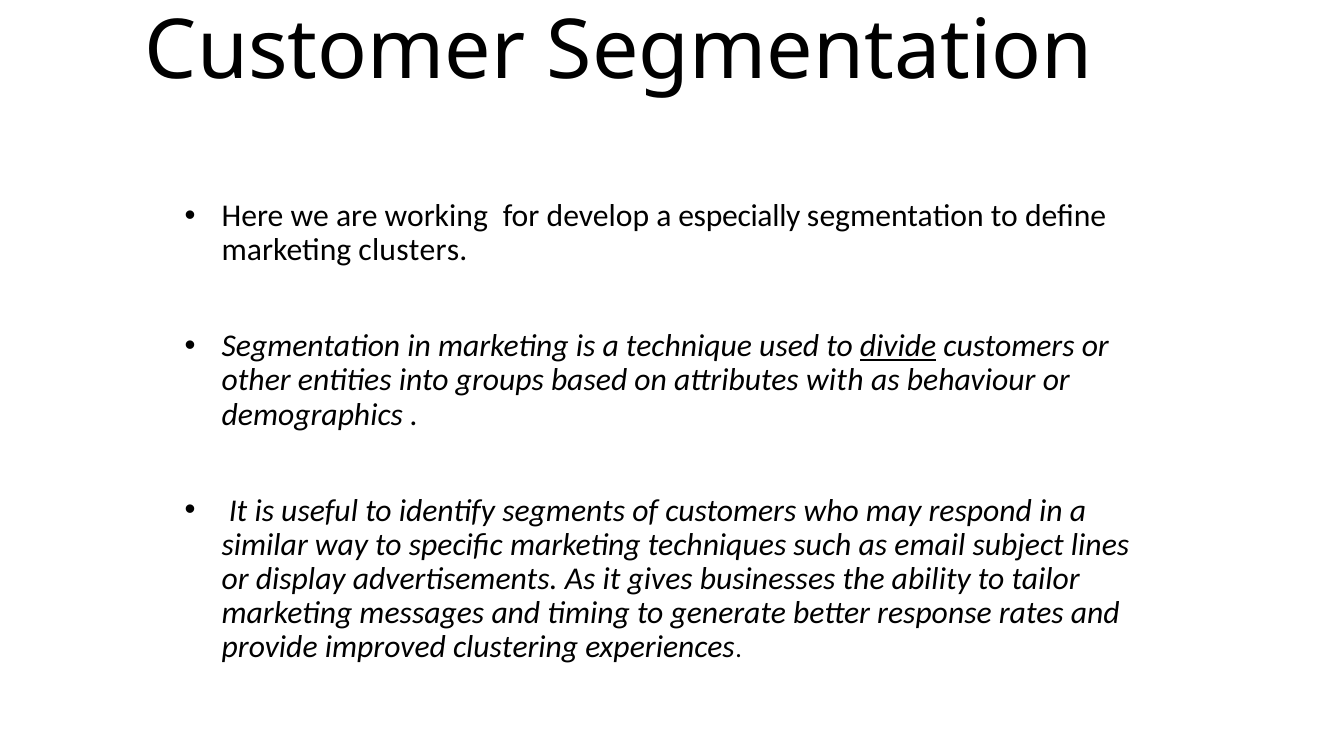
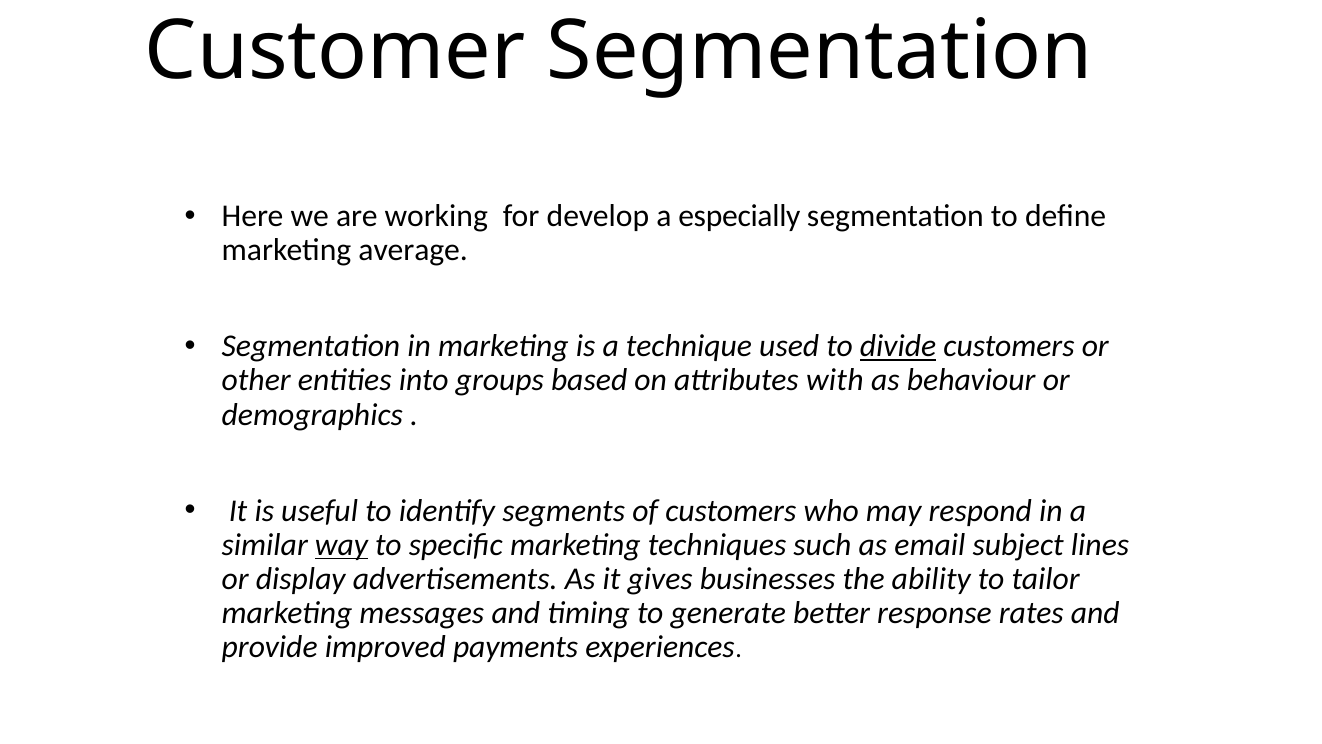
clusters: clusters -> average
way underline: none -> present
clustering: clustering -> payments
